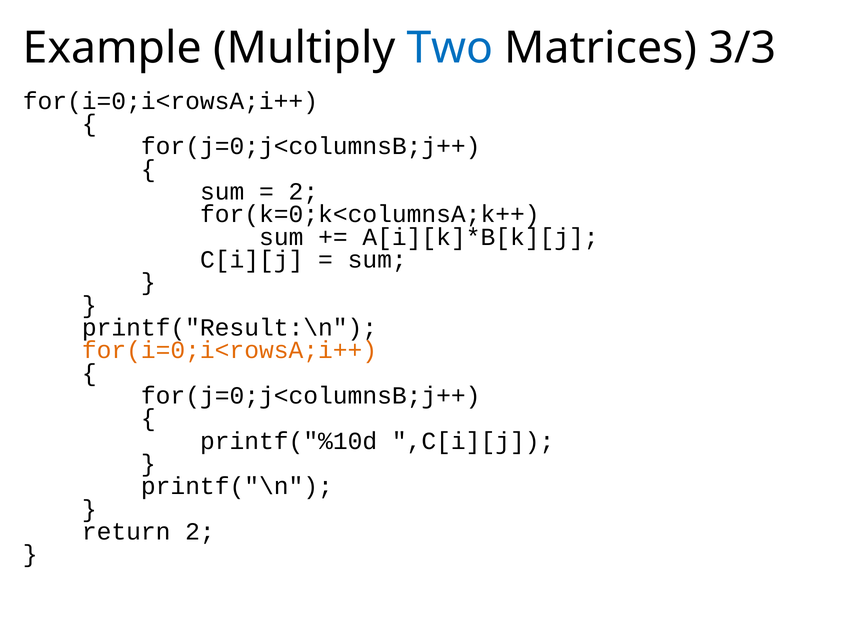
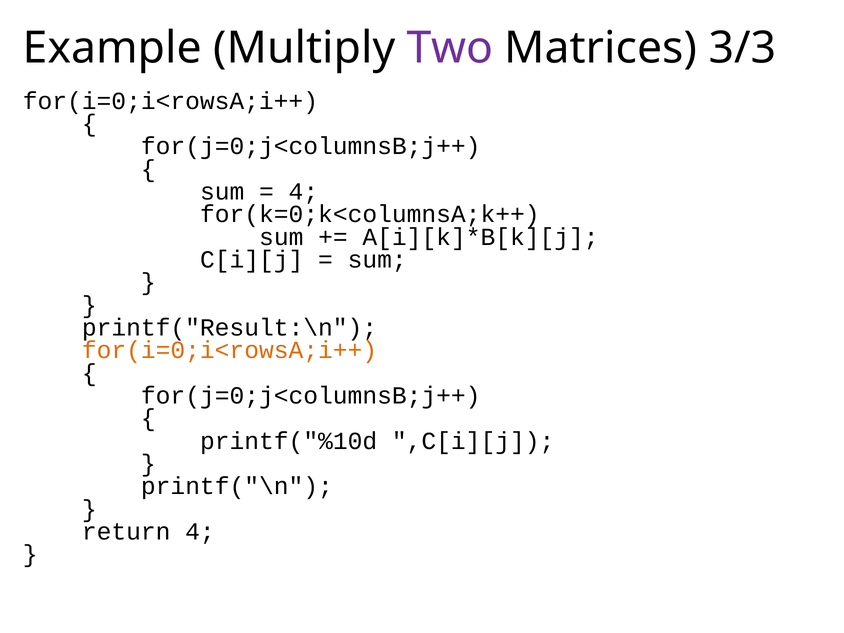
Two colour: blue -> purple
2 at (303, 192): 2 -> 4
return 2: 2 -> 4
